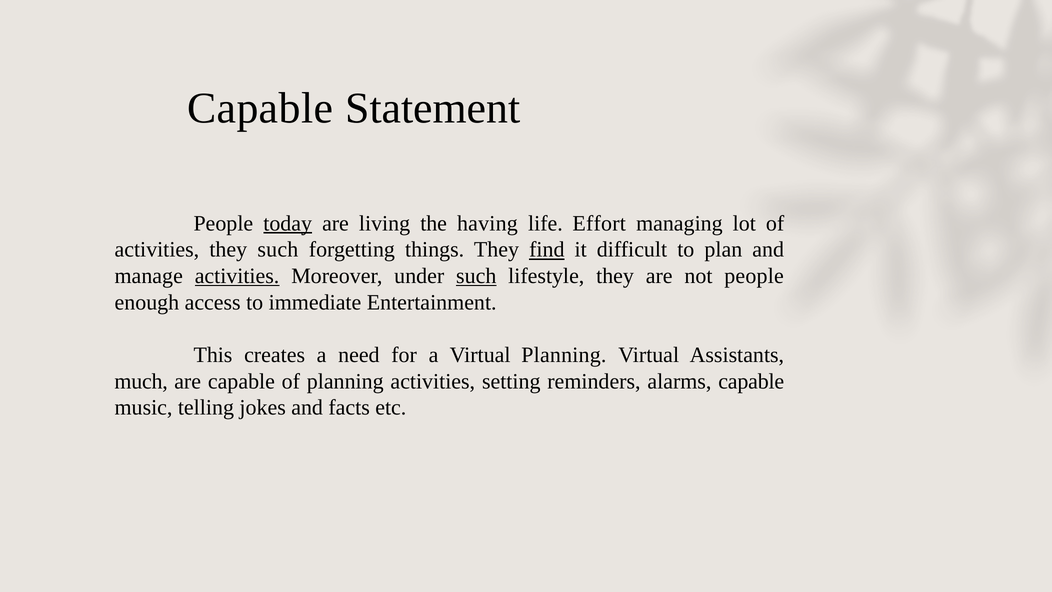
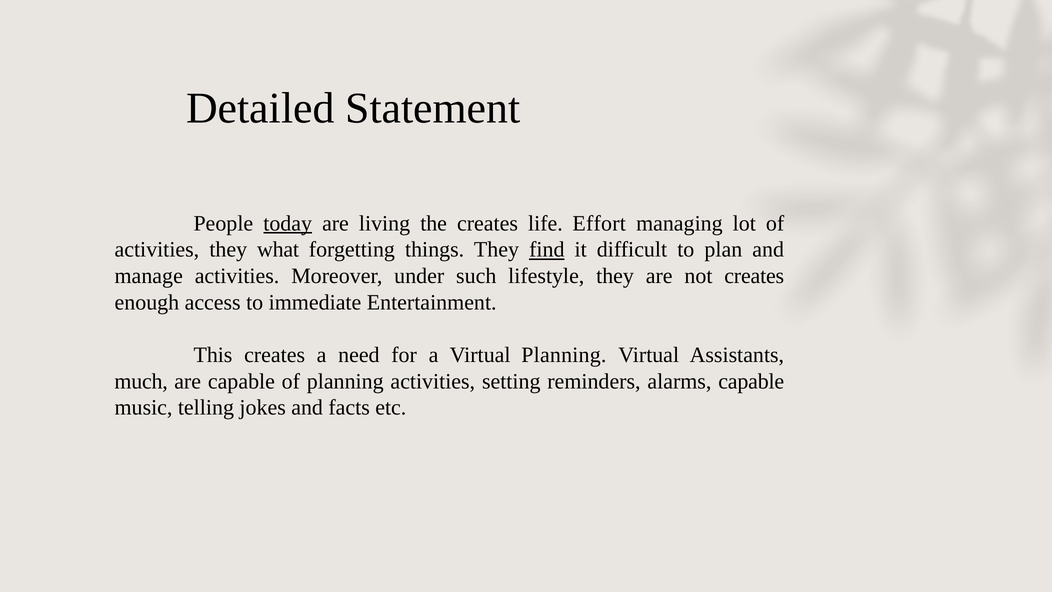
Capable at (260, 108): Capable -> Detailed
the having: having -> creates
they such: such -> what
activities at (237, 276) underline: present -> none
such at (476, 276) underline: present -> none
not people: people -> creates
